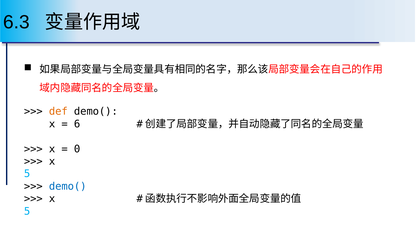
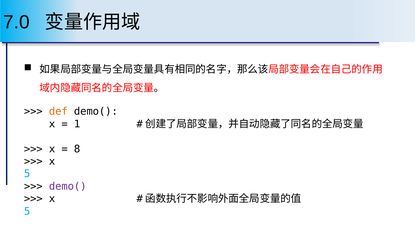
6.3: 6.3 -> 7.0
6: 6 -> 1
0: 0 -> 8
demo( at (68, 186) colour: blue -> purple
